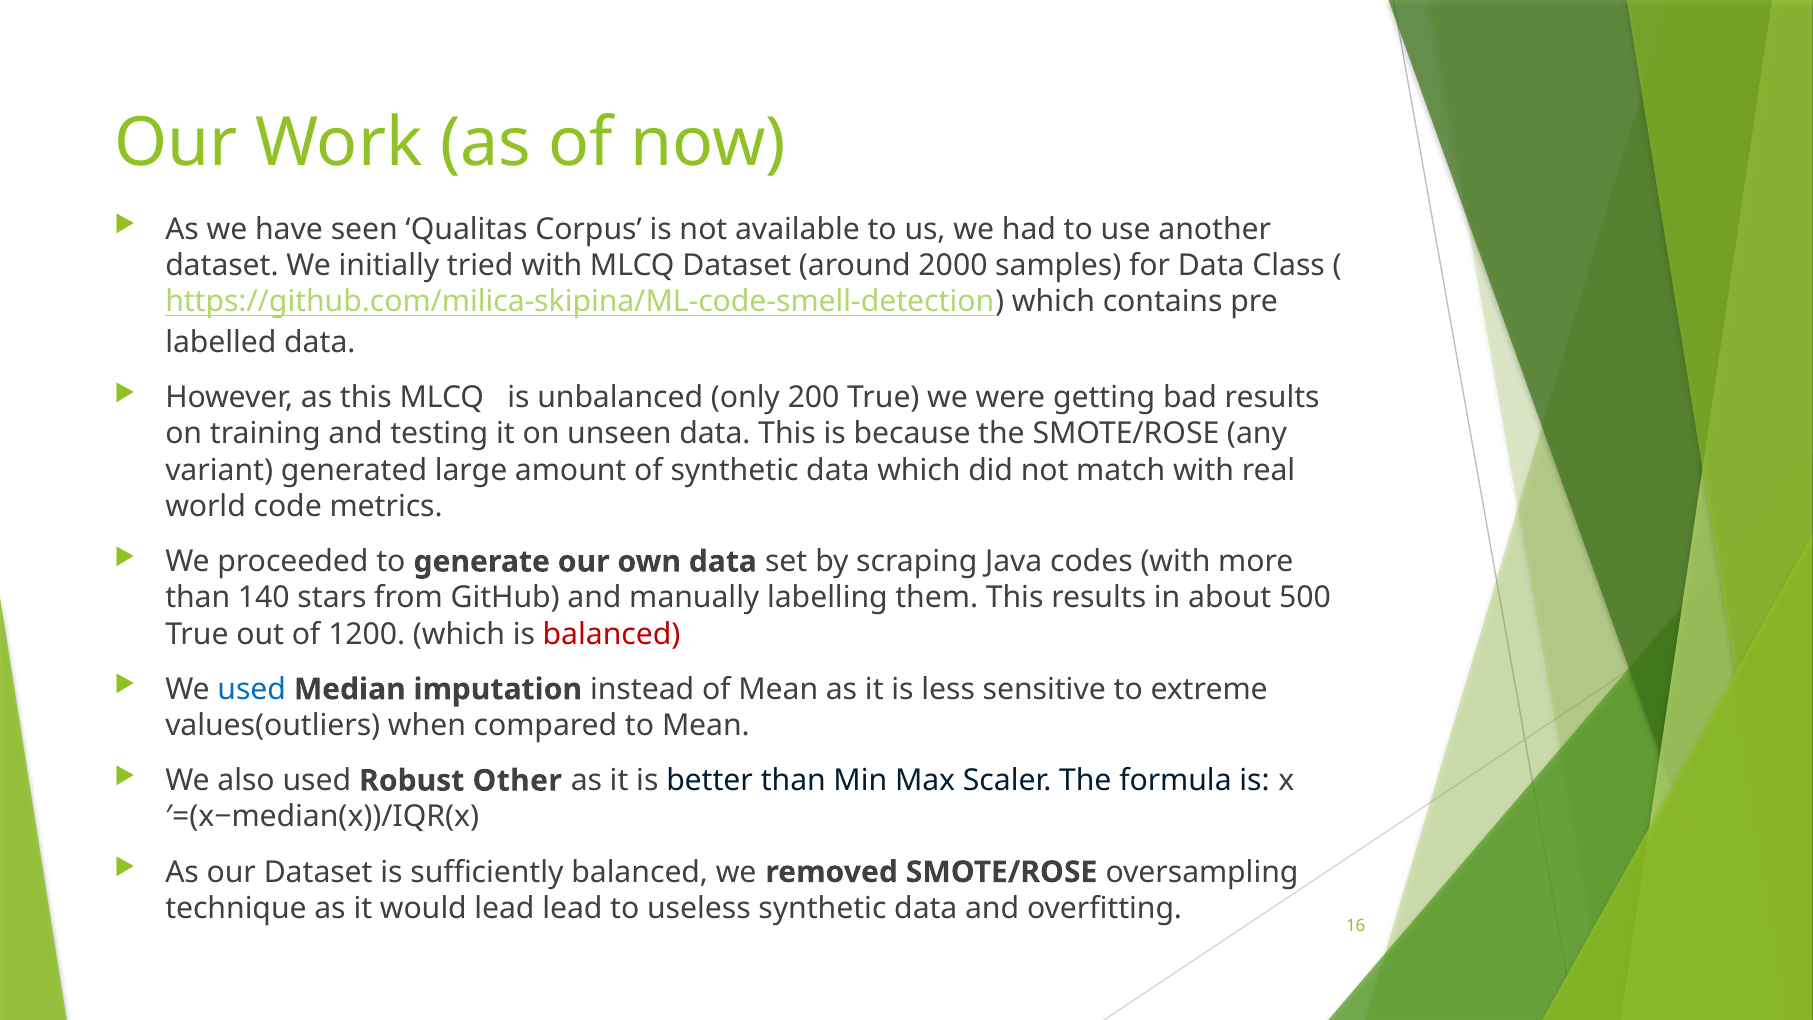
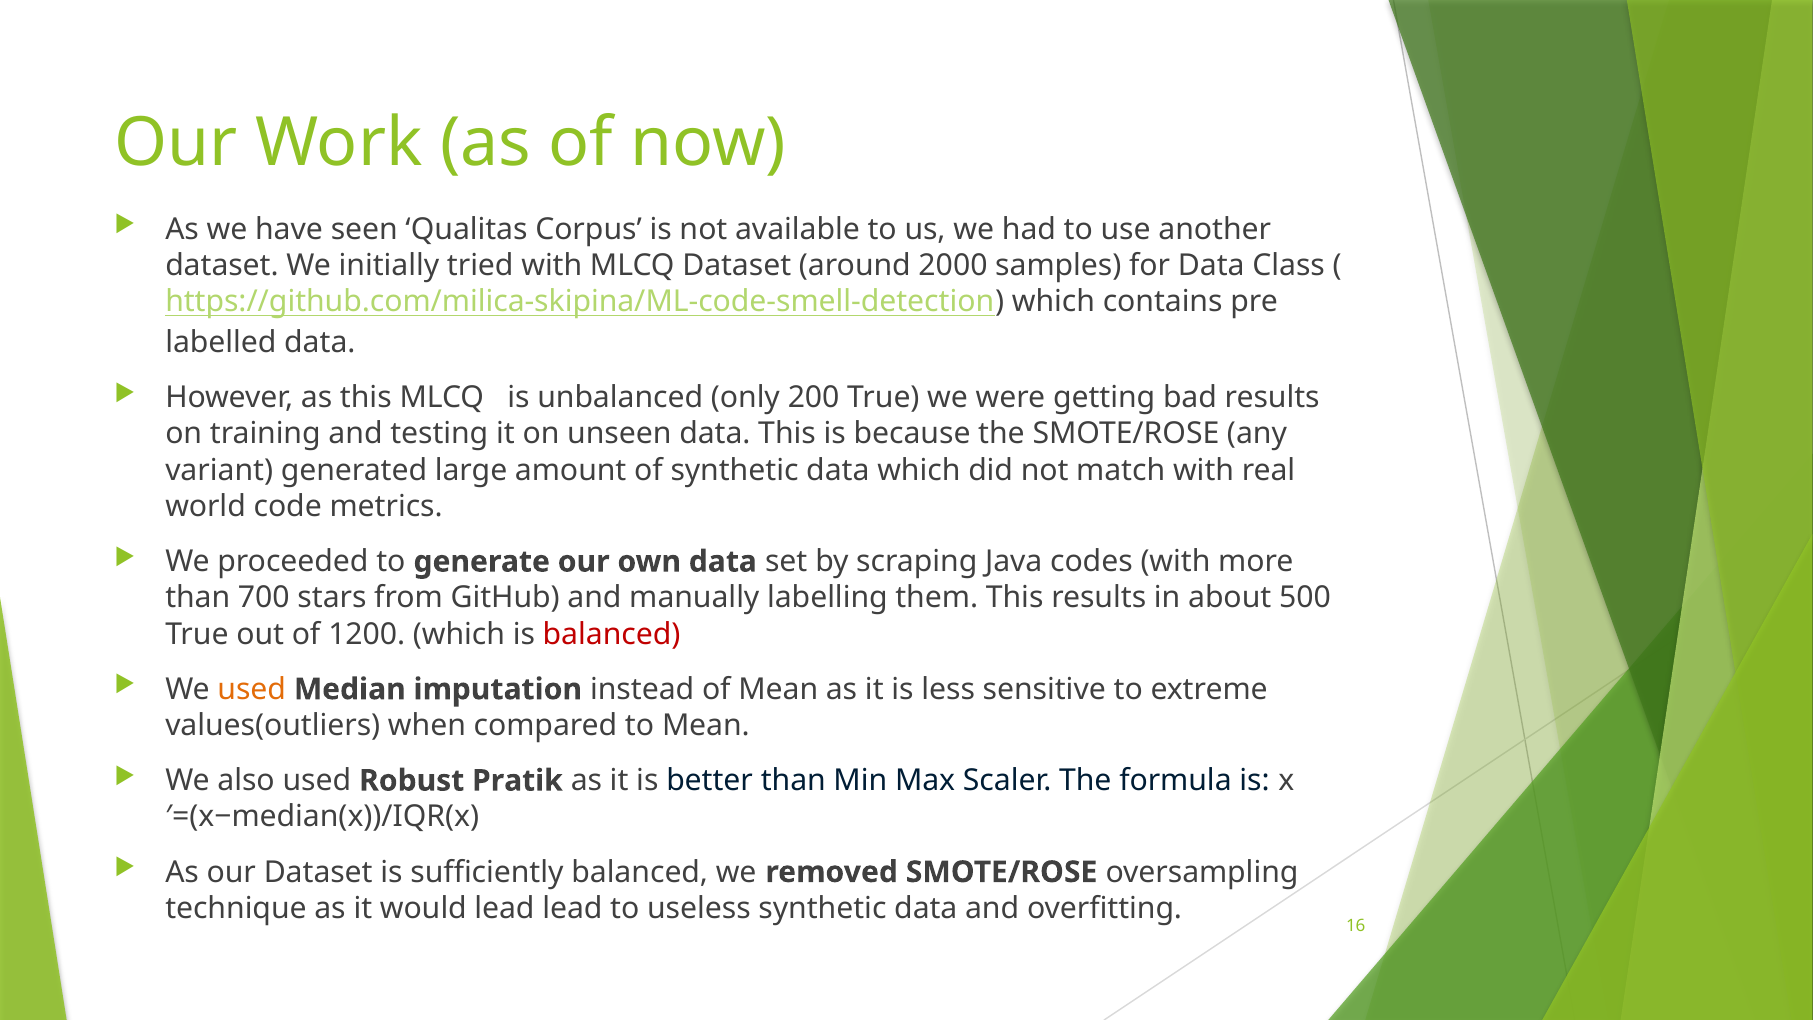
140: 140 -> 700
used at (252, 689) colour: blue -> orange
Other: Other -> Pratik
